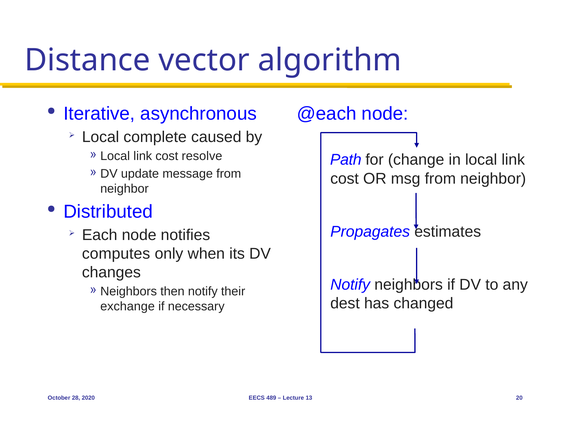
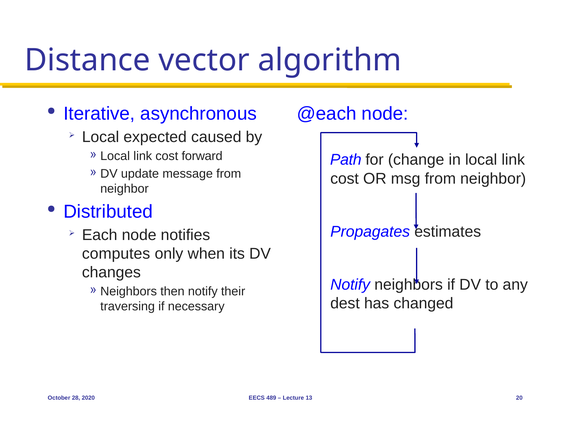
complete: complete -> expected
resolve: resolve -> forward
exchange: exchange -> traversing
